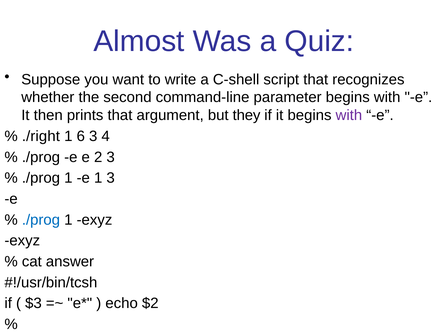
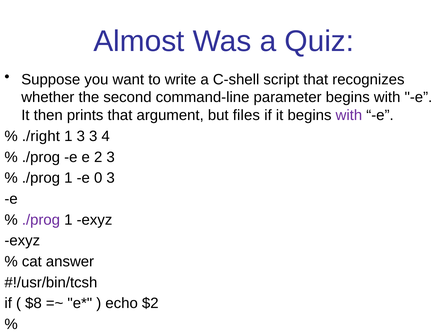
they: they -> files
1 6: 6 -> 3
e 1: 1 -> 0
./prog at (41, 220) colour: blue -> purple
$3: $3 -> $8
